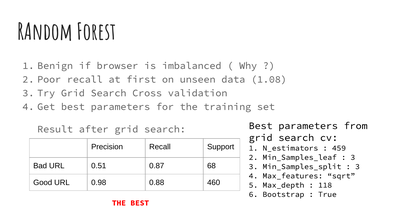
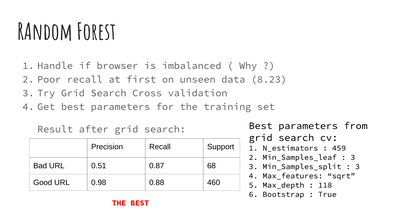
Benign: Benign -> Handle
1.08: 1.08 -> 8.23
